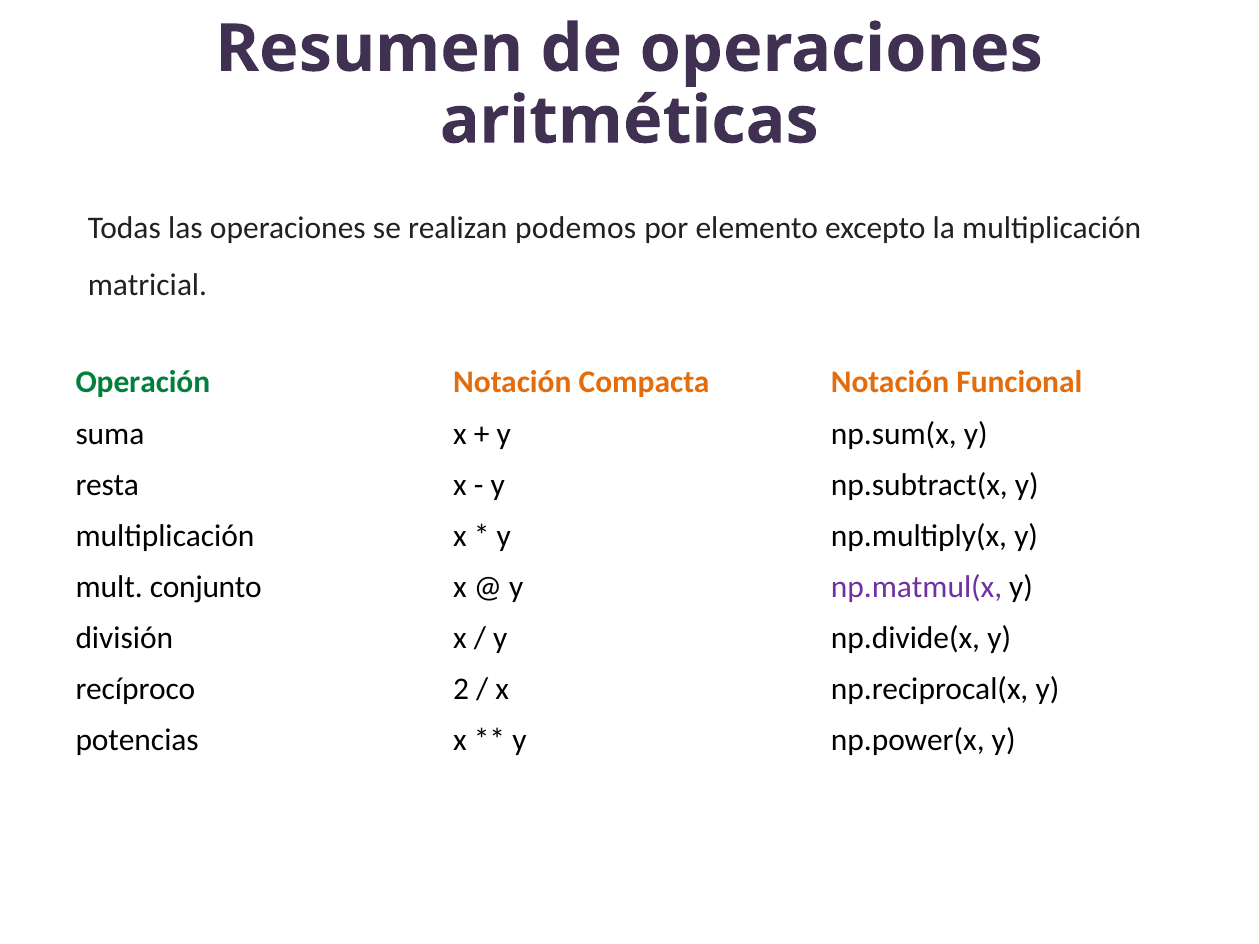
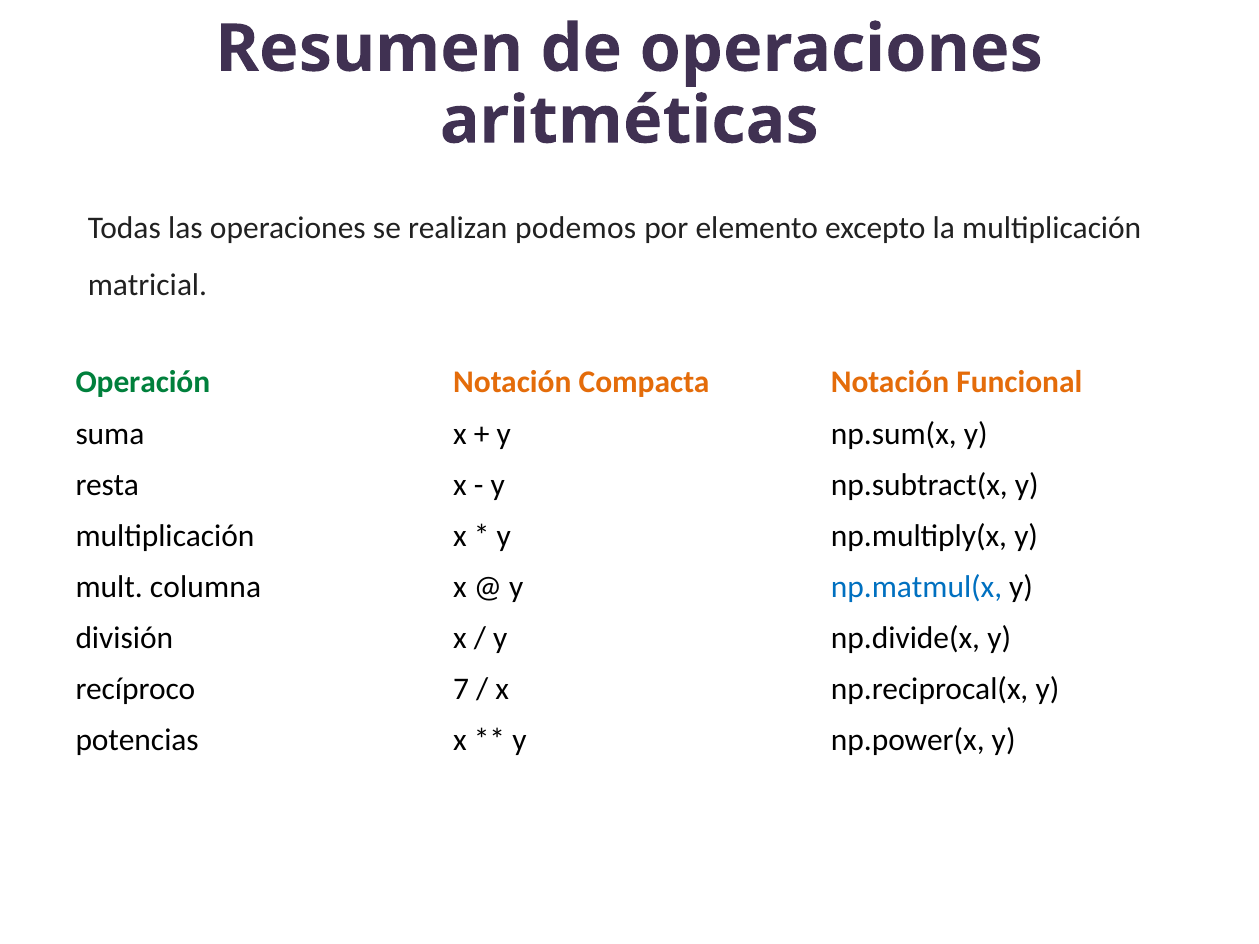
conjunto: conjunto -> columna
np.matmul(x colour: purple -> blue
2: 2 -> 7
